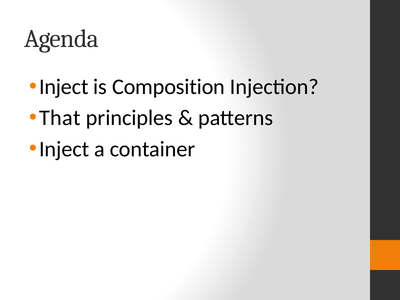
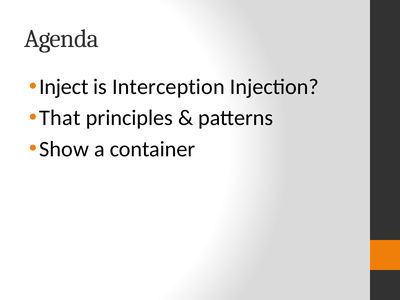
Composition: Composition -> Interception
Inject at (64, 149): Inject -> Show
